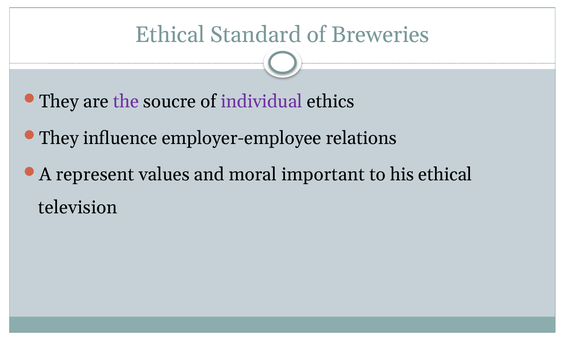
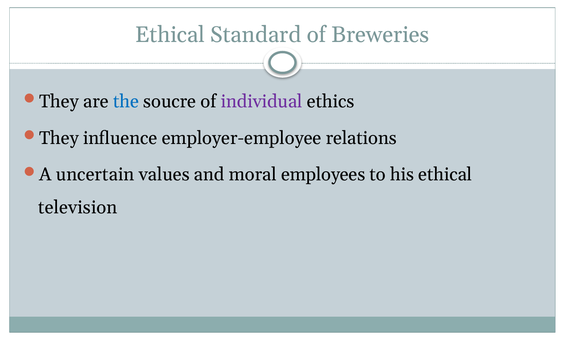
the colour: purple -> blue
represent: represent -> uncertain
important: important -> employees
